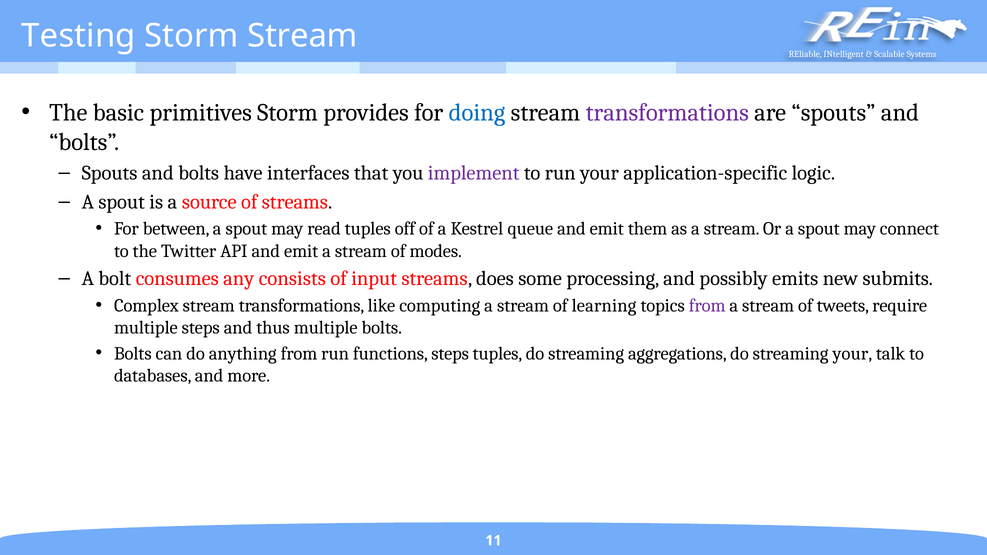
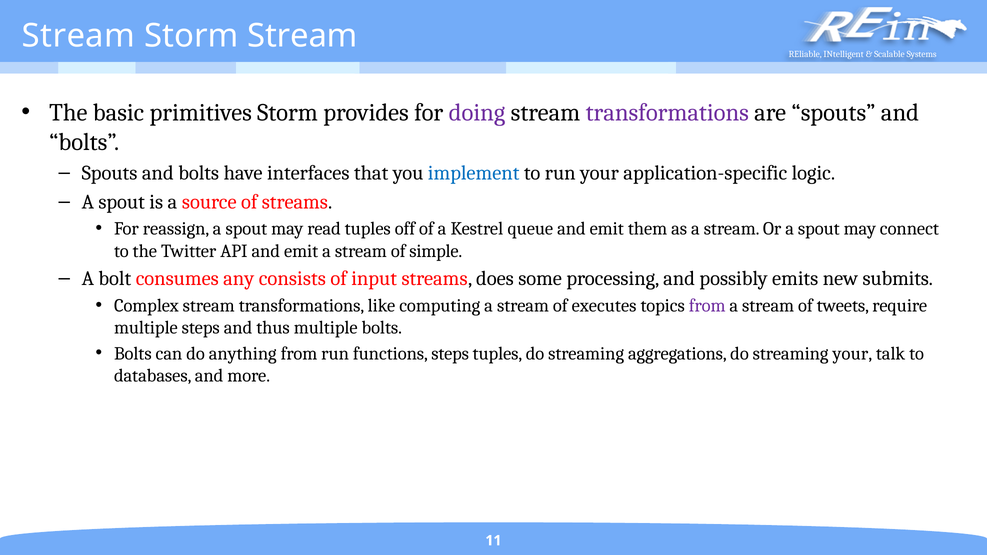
Testing at (79, 36): Testing -> Stream
doing colour: blue -> purple
implement colour: purple -> blue
between: between -> reassign
modes: modes -> simple
learning: learning -> executes
